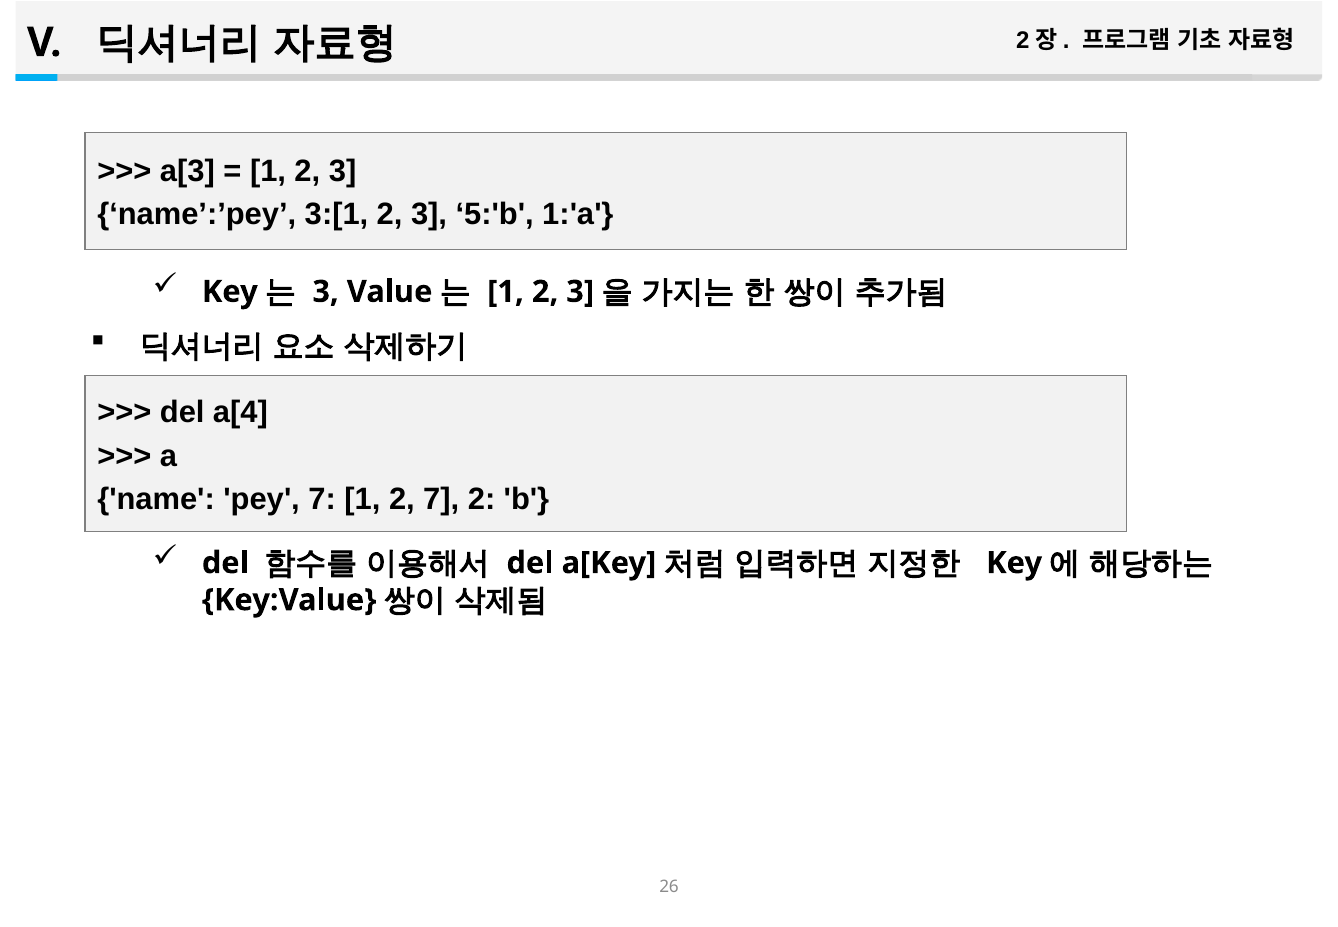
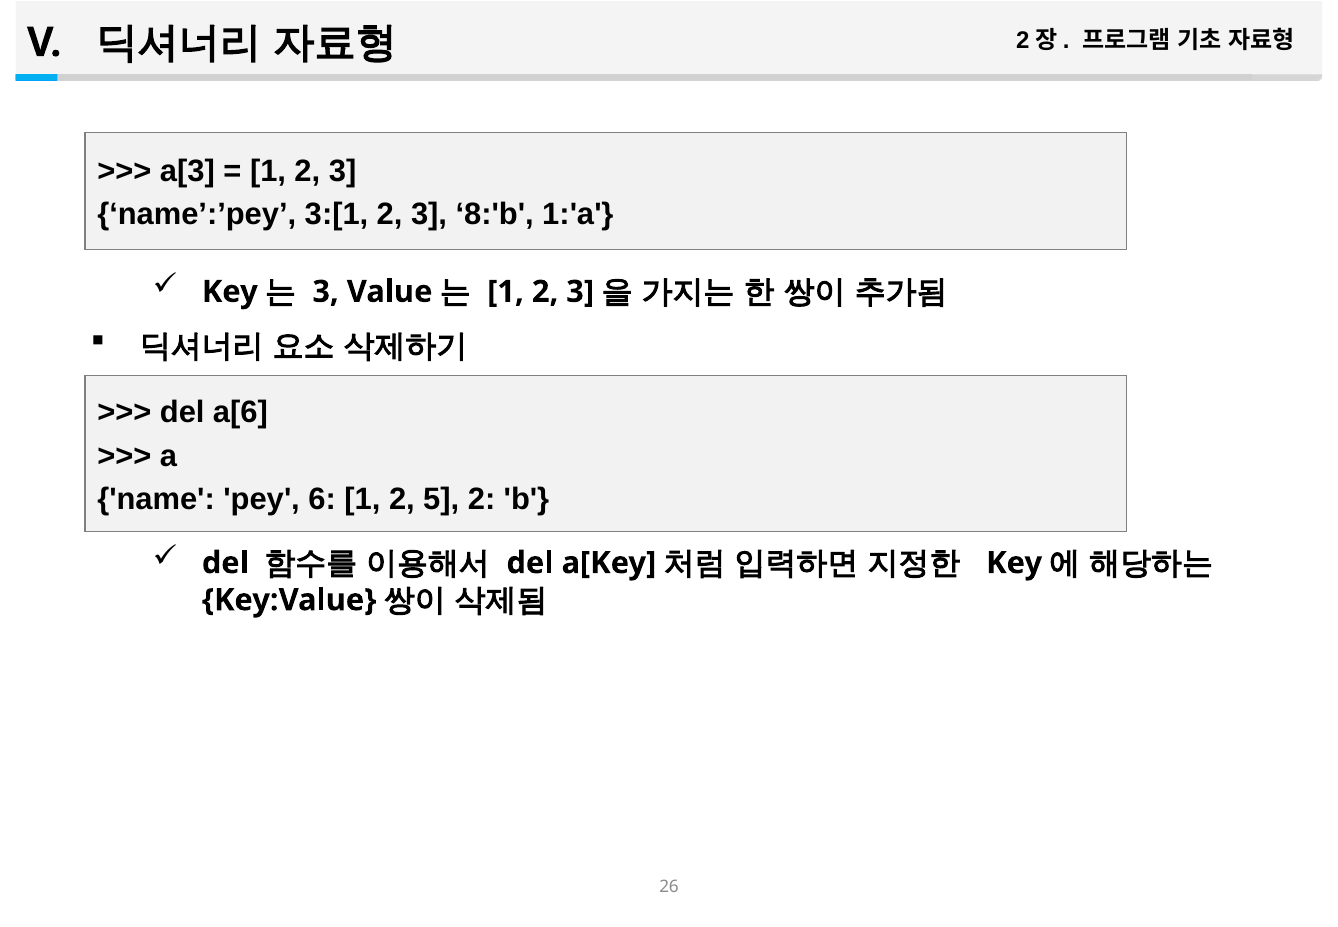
5:'b: 5:'b -> 8:'b
a[4: a[4 -> a[6
pey 7: 7 -> 6
2 7: 7 -> 5
